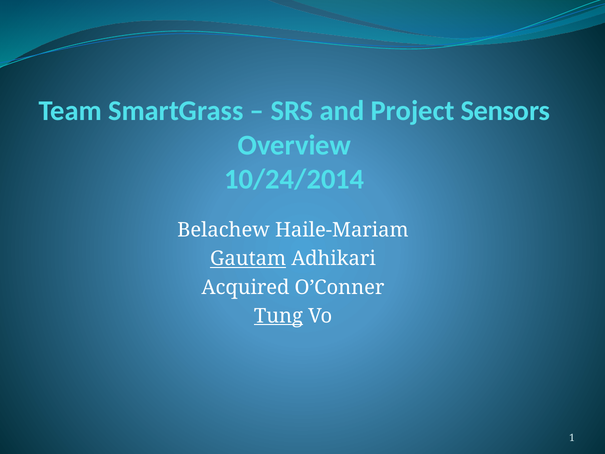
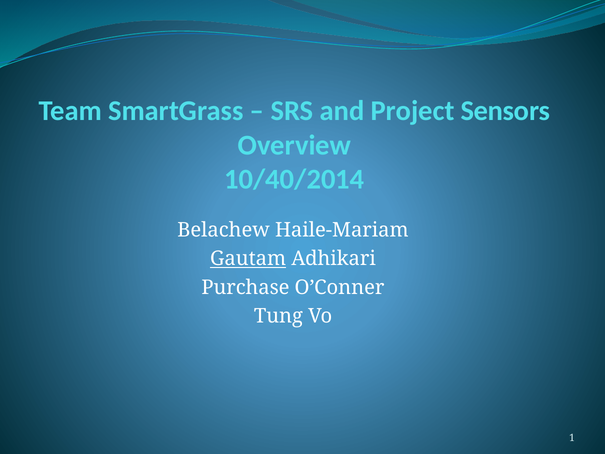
10/24/2014: 10/24/2014 -> 10/40/2014
Acquired: Acquired -> Purchase
Tung underline: present -> none
